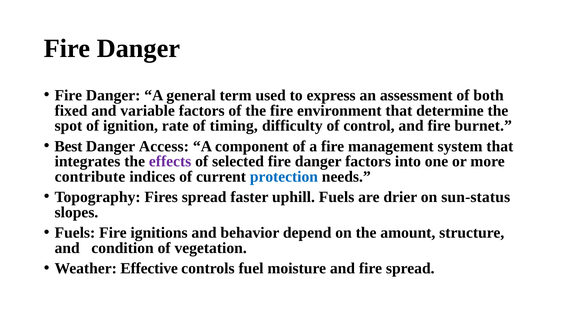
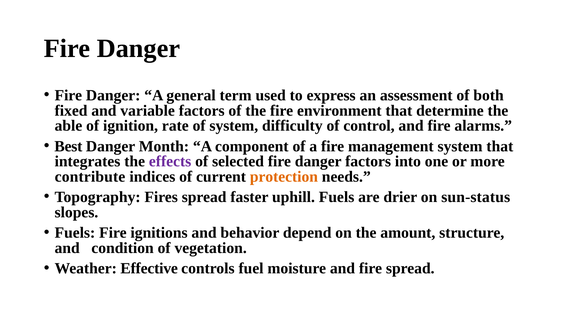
spot: spot -> able
of timing: timing -> system
burnet: burnet -> alarms
Access: Access -> Month
protection colour: blue -> orange
